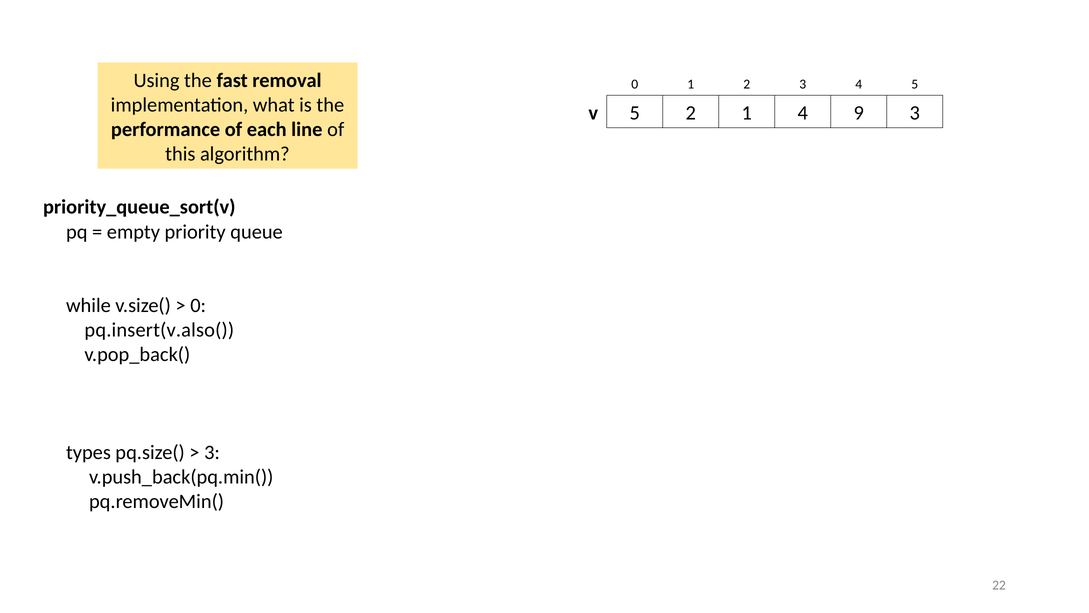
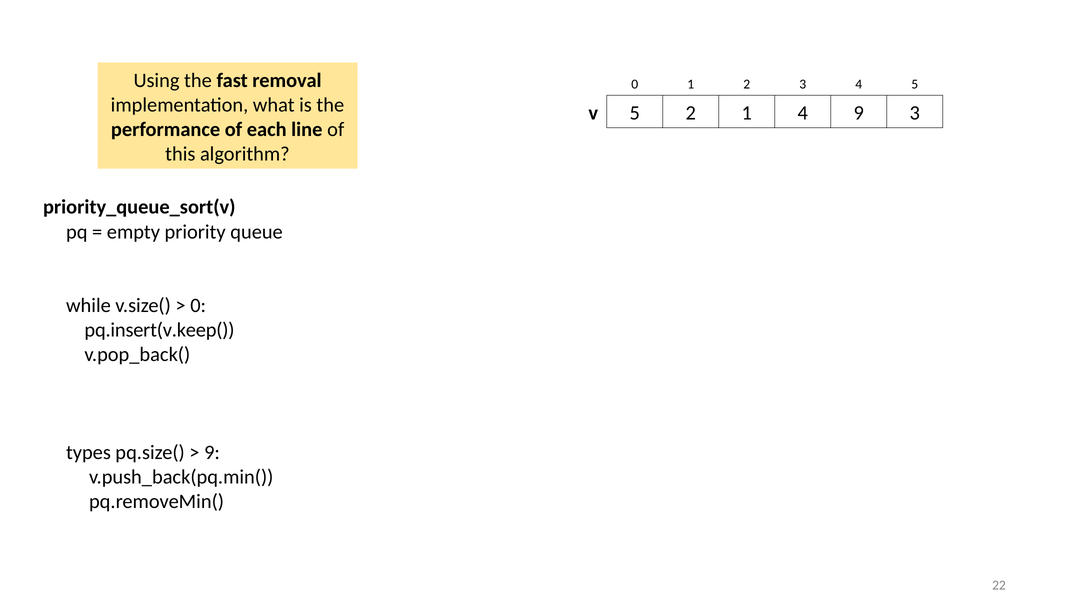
pq.insert(v.also(: pq.insert(v.also( -> pq.insert(v.keep(
3 at (212, 452): 3 -> 9
